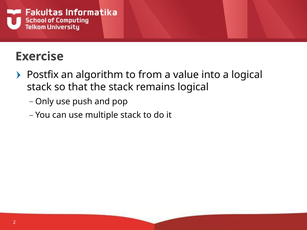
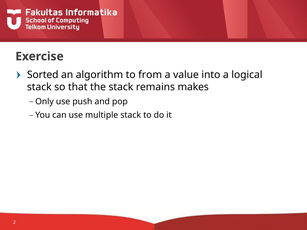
Postfix: Postfix -> Sorted
remains logical: logical -> makes
